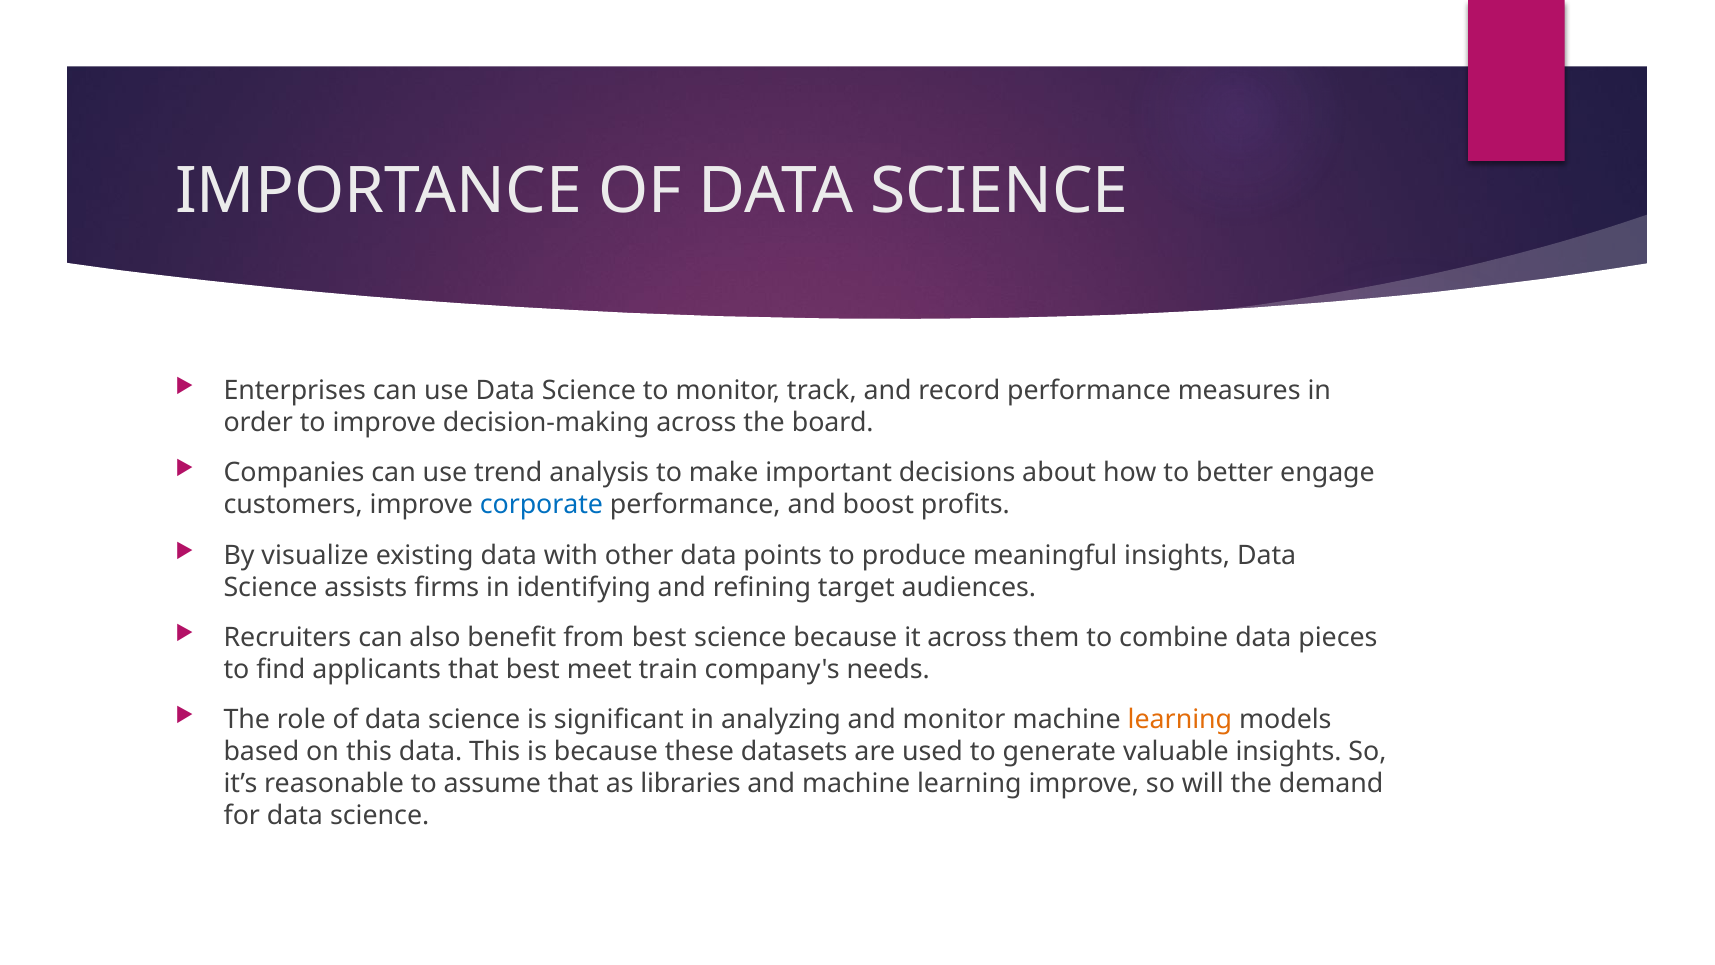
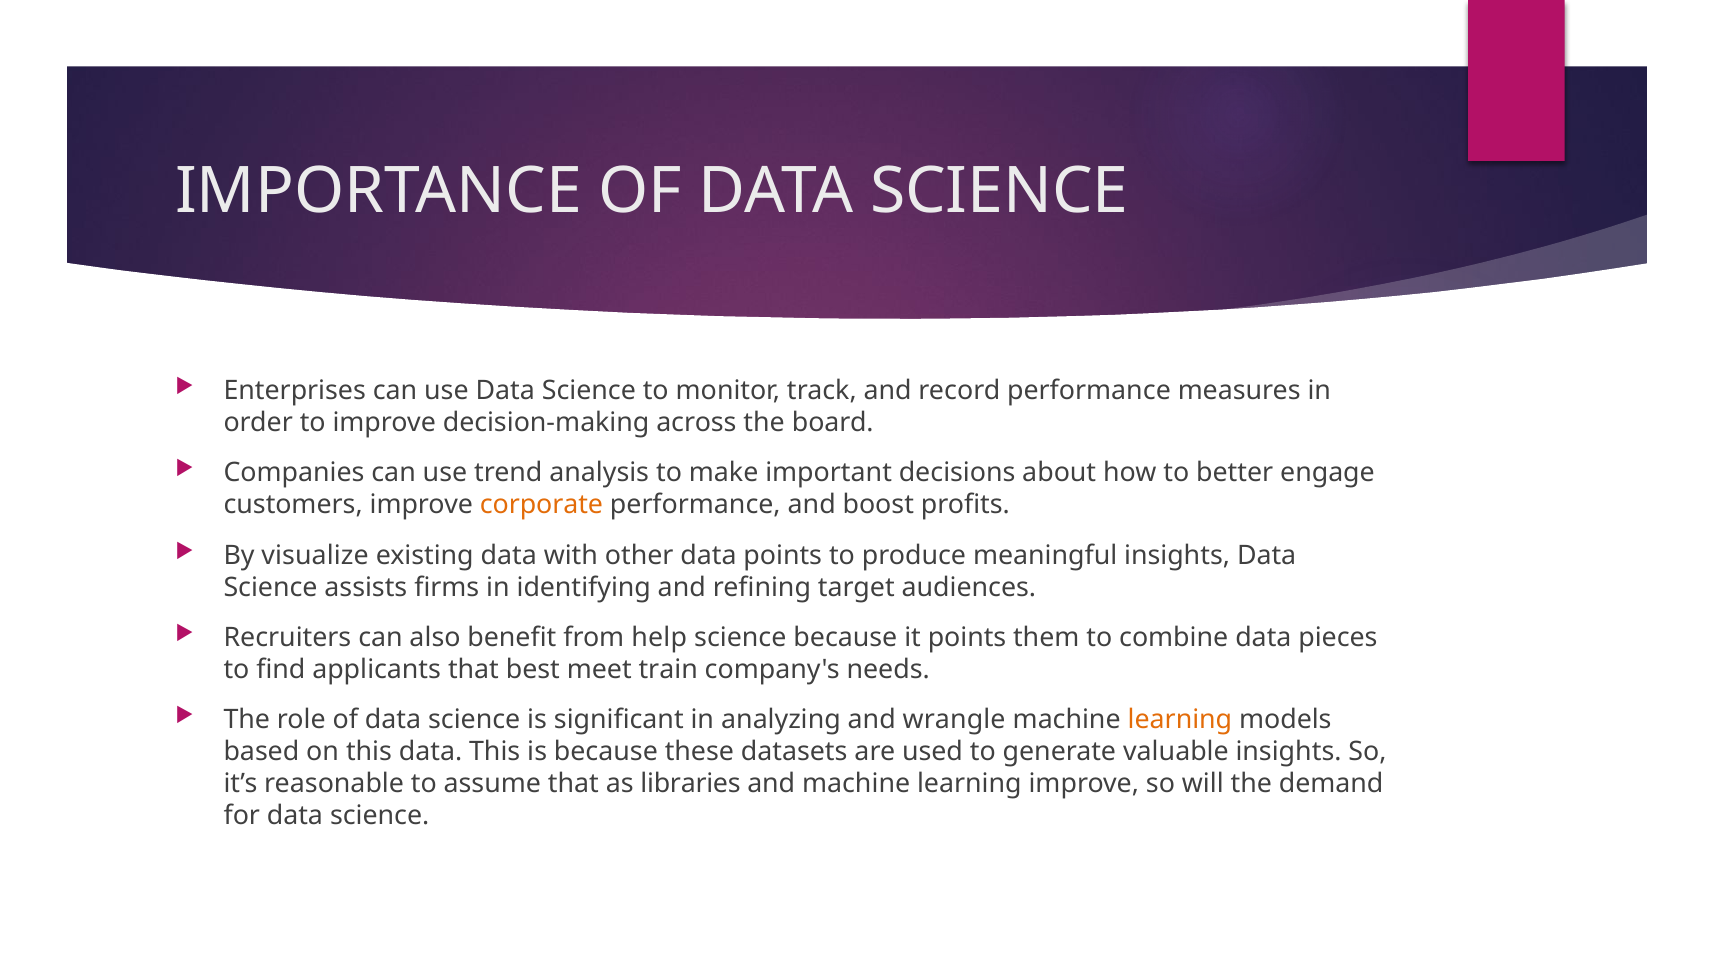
corporate colour: blue -> orange
from best: best -> help
it across: across -> points
and monitor: monitor -> wrangle
